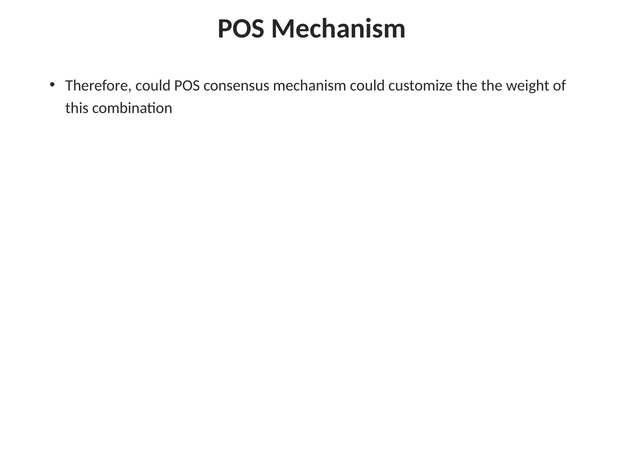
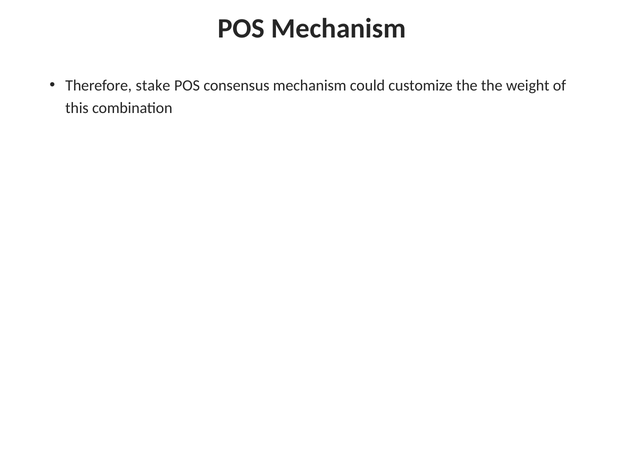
Therefore could: could -> stake
